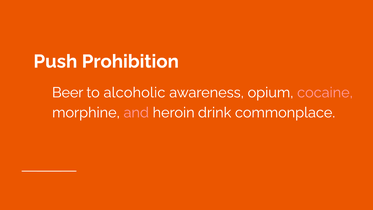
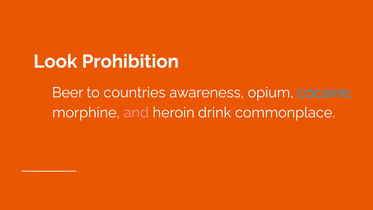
Push: Push -> Look
alcoholic: alcoholic -> countries
cocaine colour: pink -> light blue
